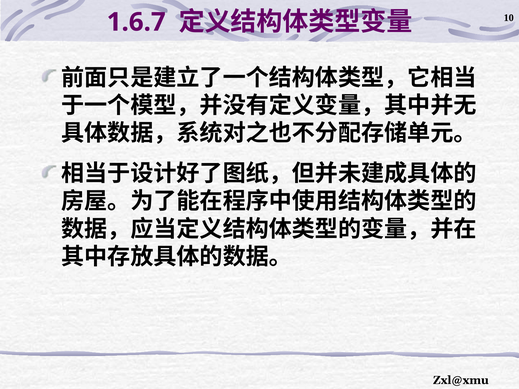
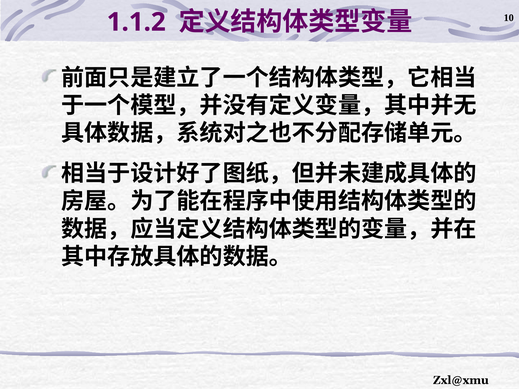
1.6.7: 1.6.7 -> 1.1.2
